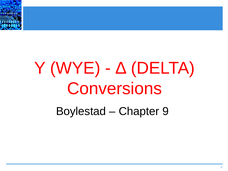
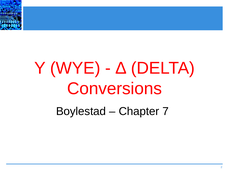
9: 9 -> 7
